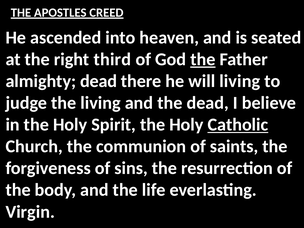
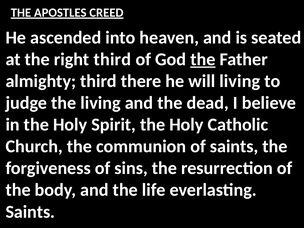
almighty dead: dead -> third
Catholic underline: present -> none
Virgin at (30, 212): Virgin -> Saints
